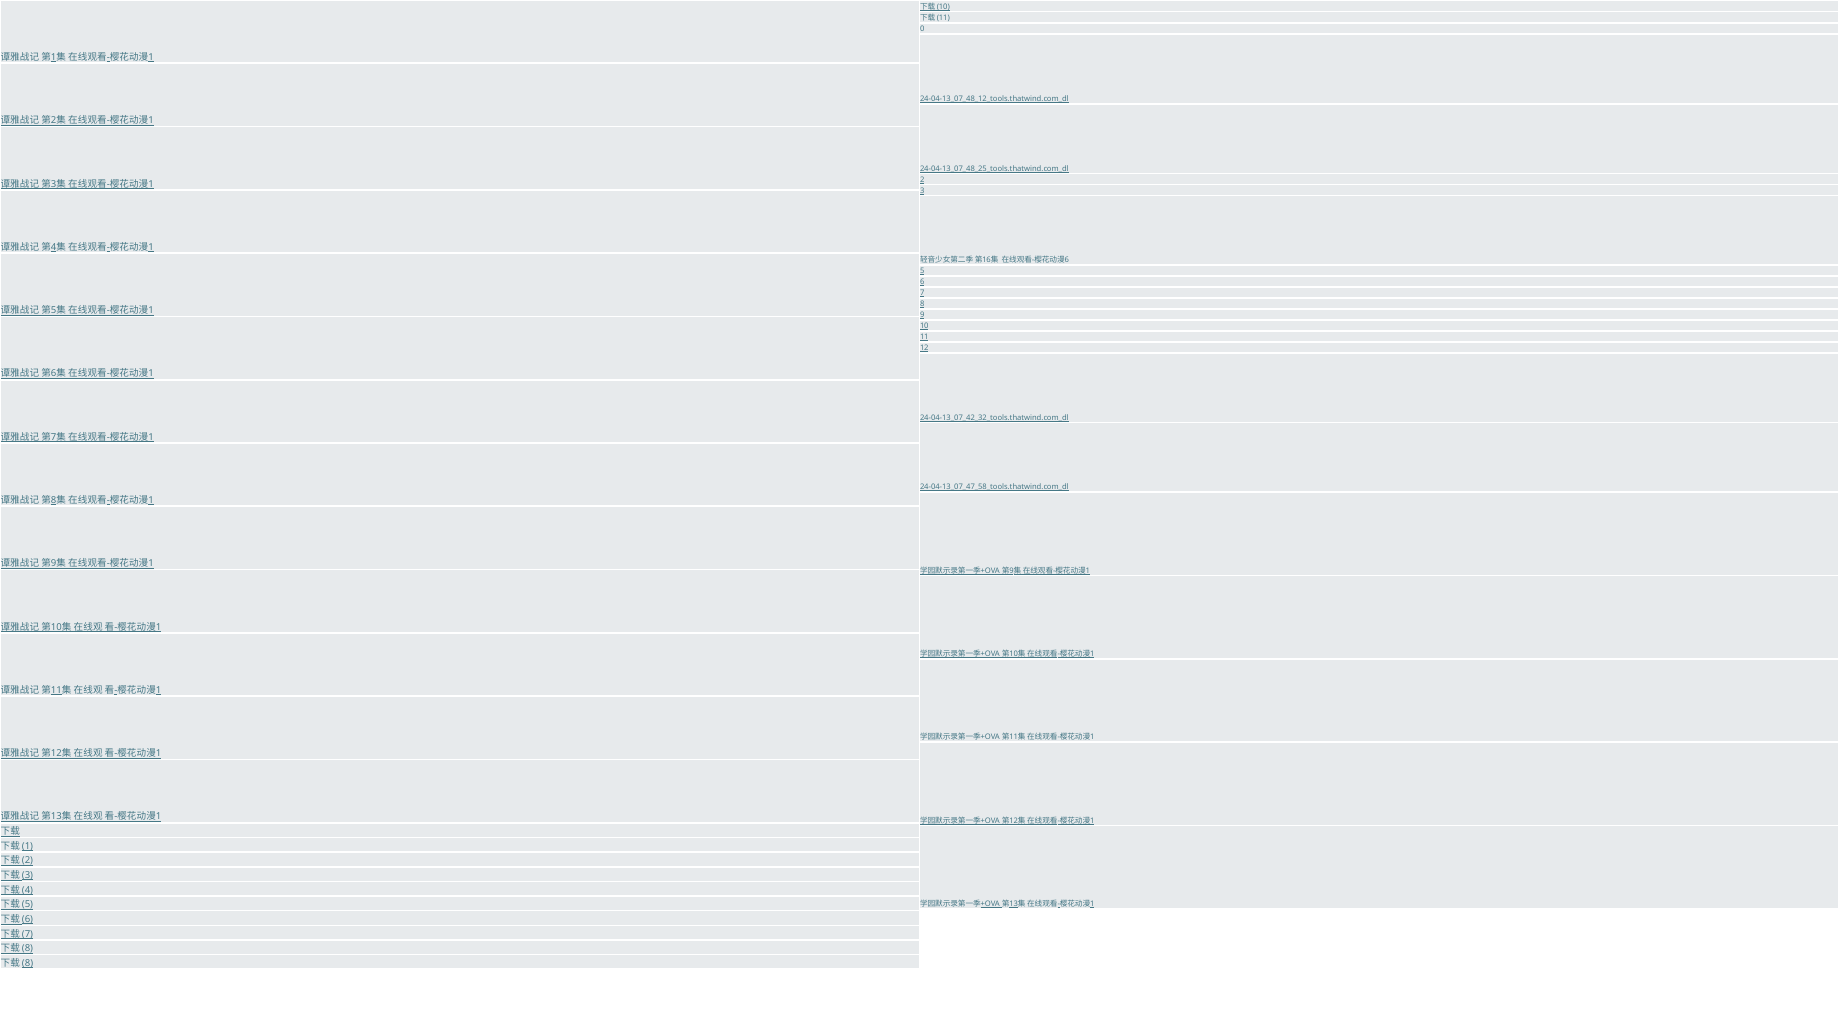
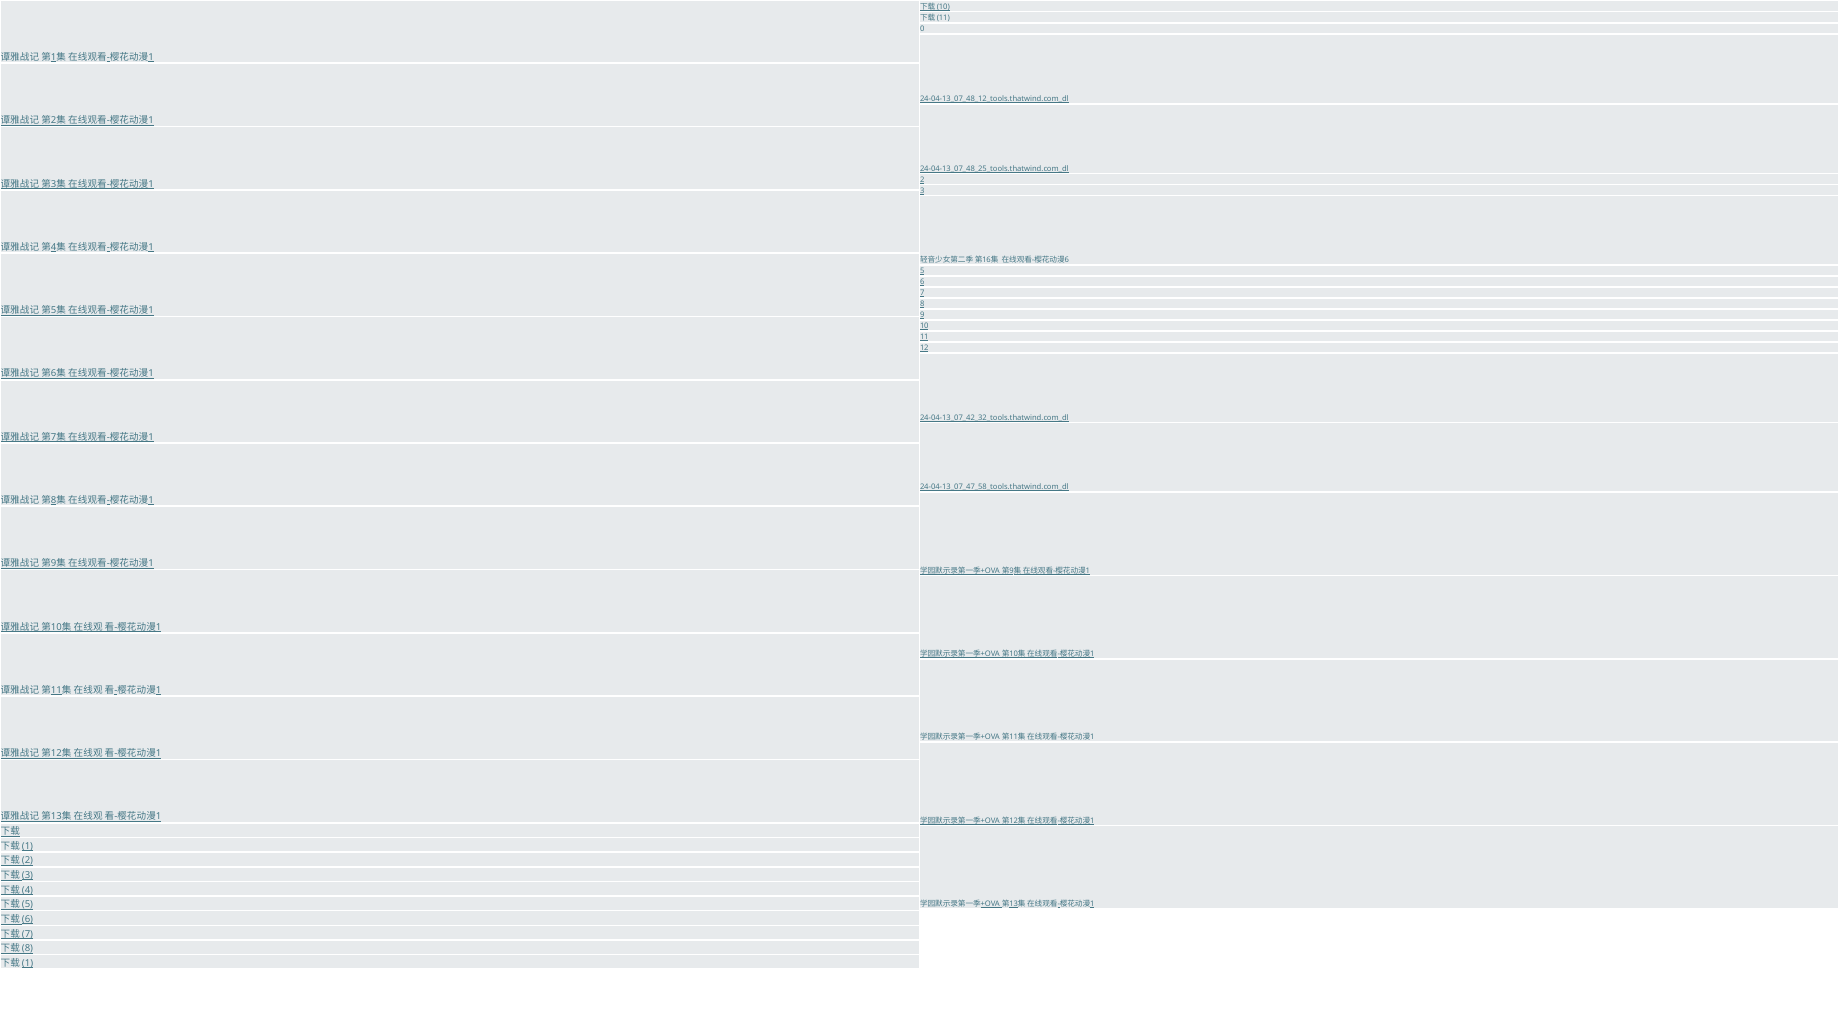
8 at (28, 964): 8 -> 1
